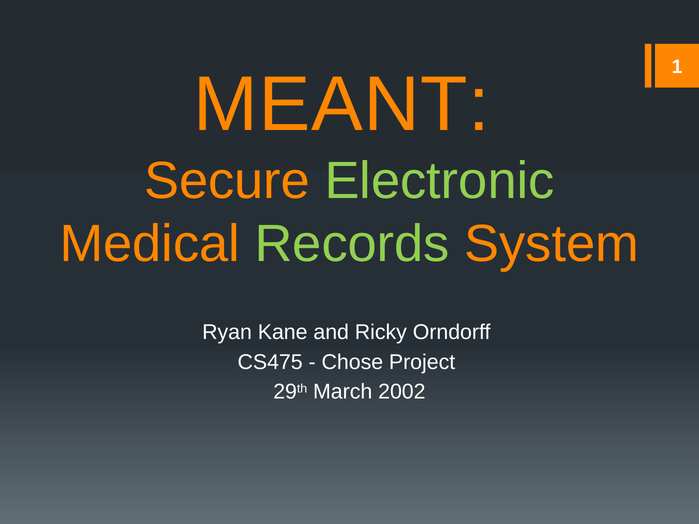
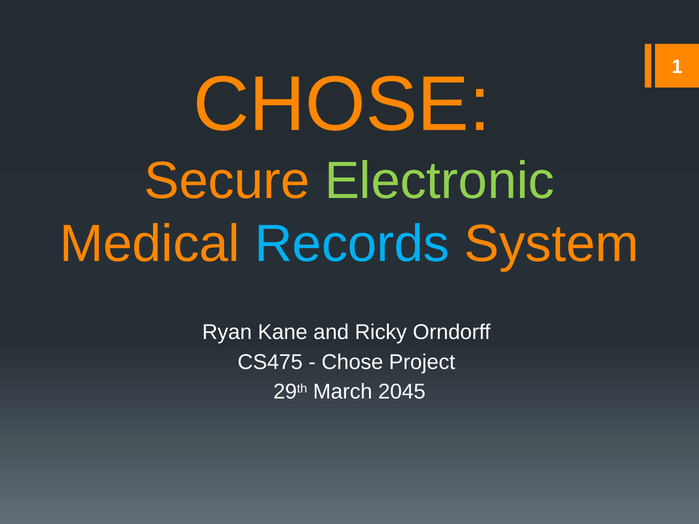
MEANT at (342, 105): MEANT -> CHOSE
Records colour: light green -> light blue
2002: 2002 -> 2045
